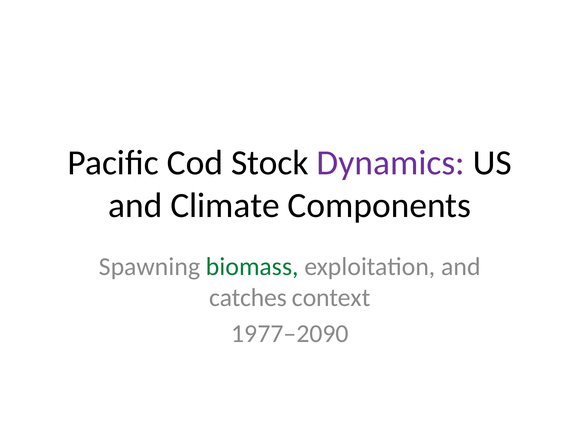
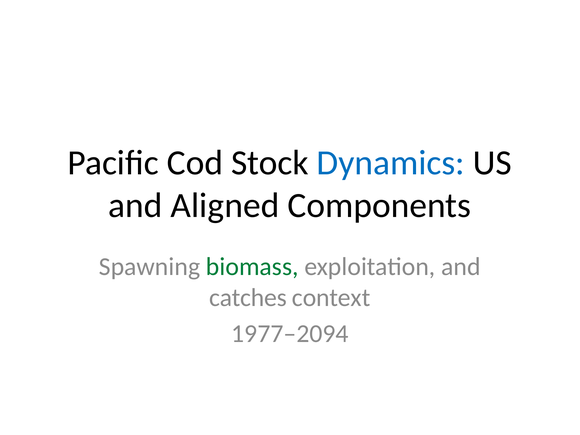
Dynamics colour: purple -> blue
Climate: Climate -> Aligned
1977–2090: 1977–2090 -> 1977–2094
